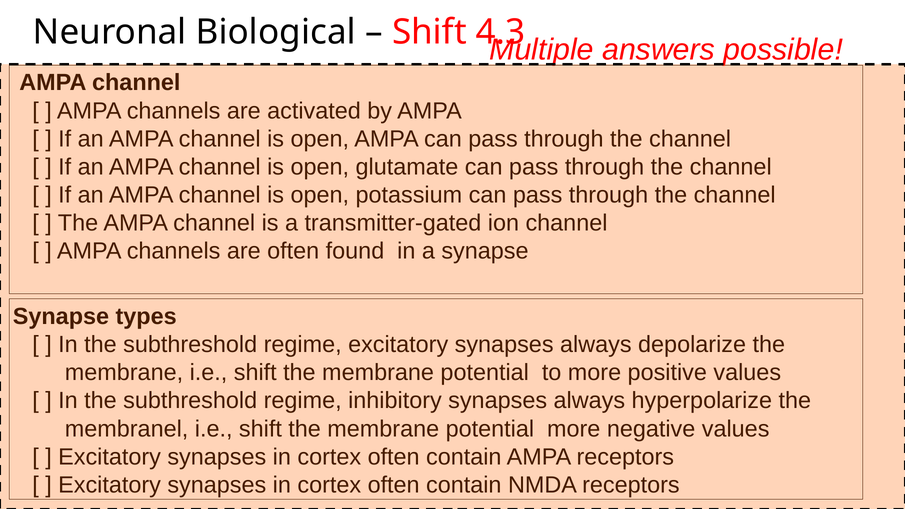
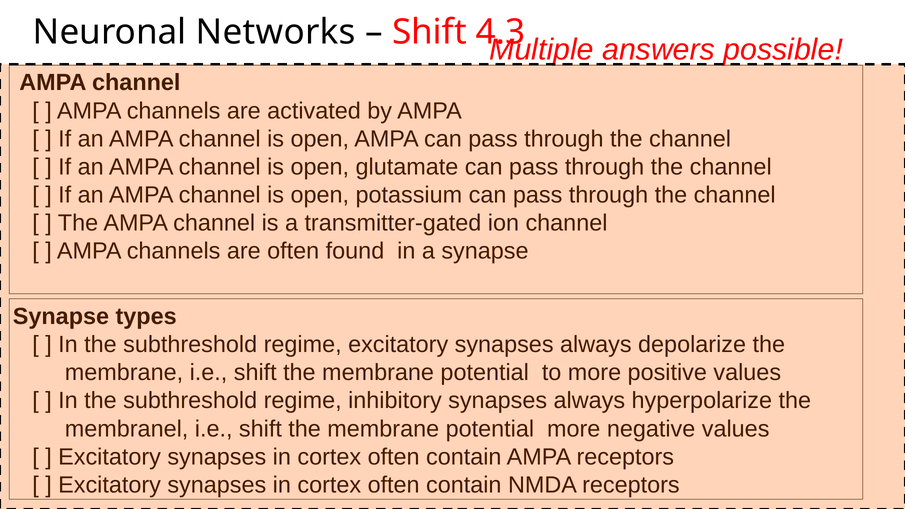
Biological: Biological -> Networks
